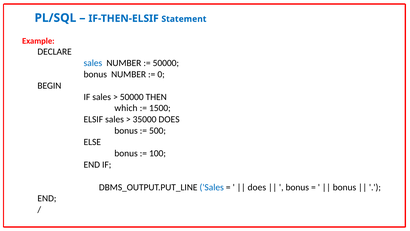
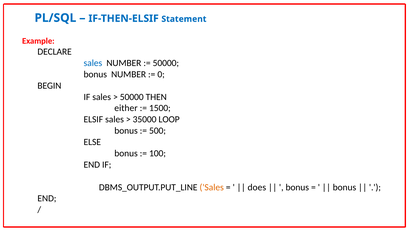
which: which -> either
35000 DOES: DOES -> LOOP
Sales at (212, 187) colour: blue -> orange
